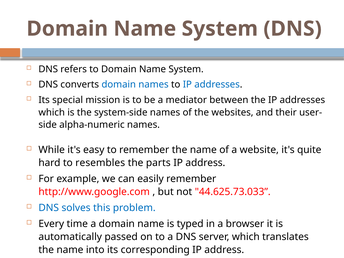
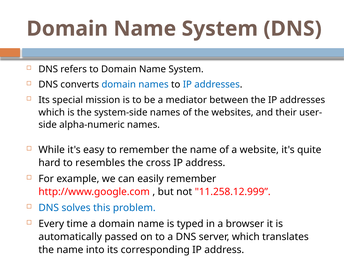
parts: parts -> cross
44.625.73.033: 44.625.73.033 -> 11.258.12.999
